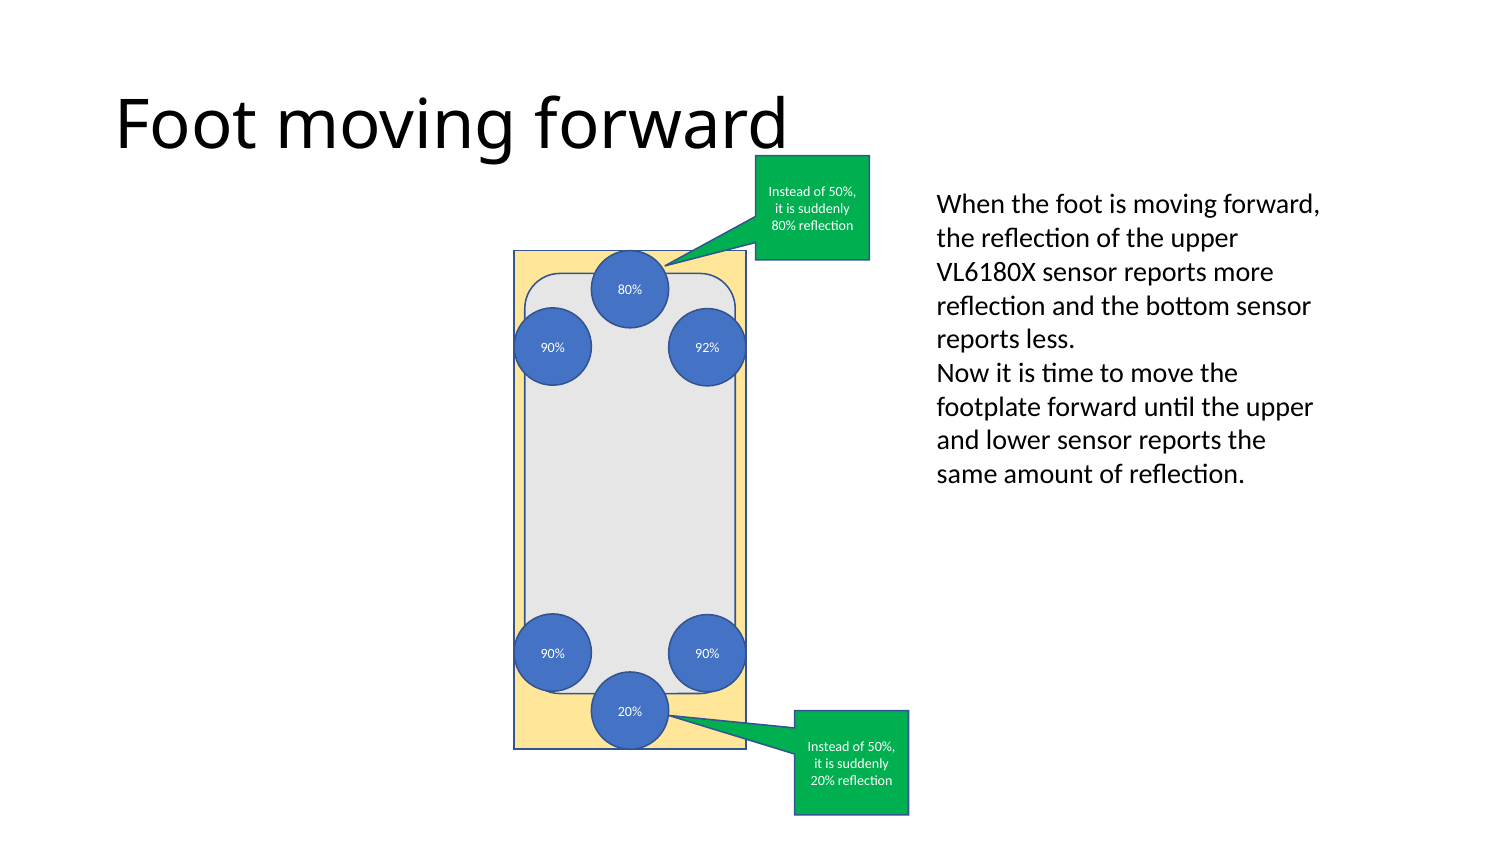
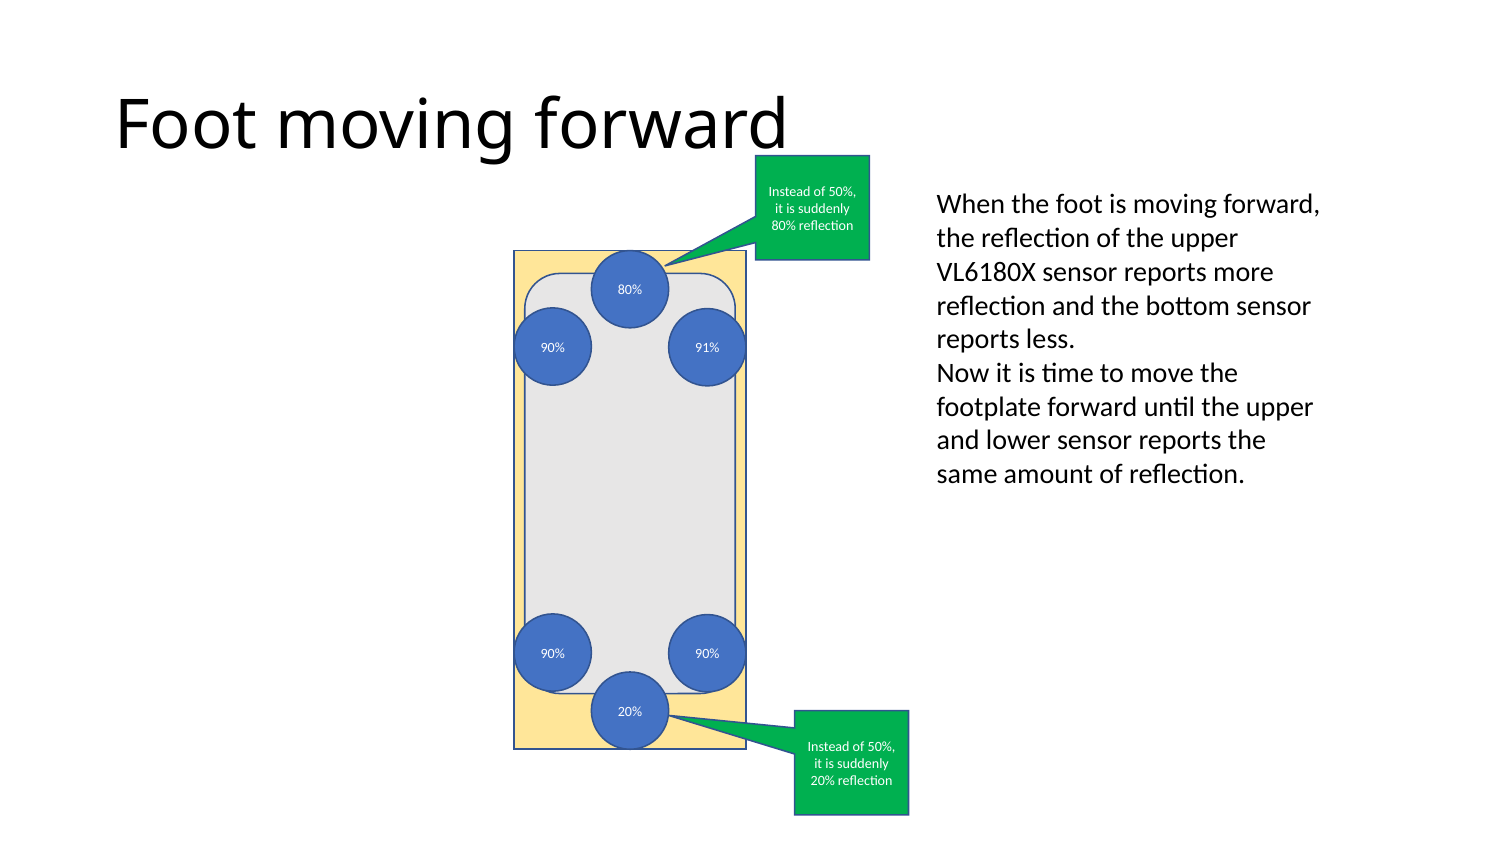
92%: 92% -> 91%
